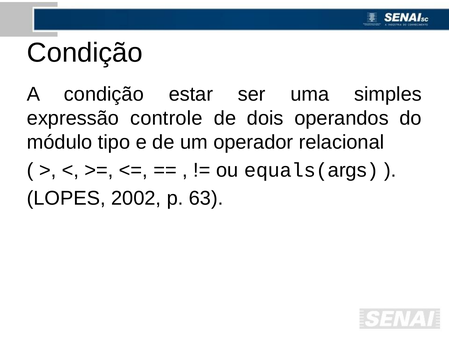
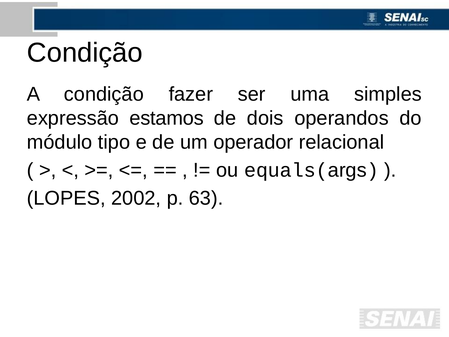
estar: estar -> fazer
controle: controle -> estamos
